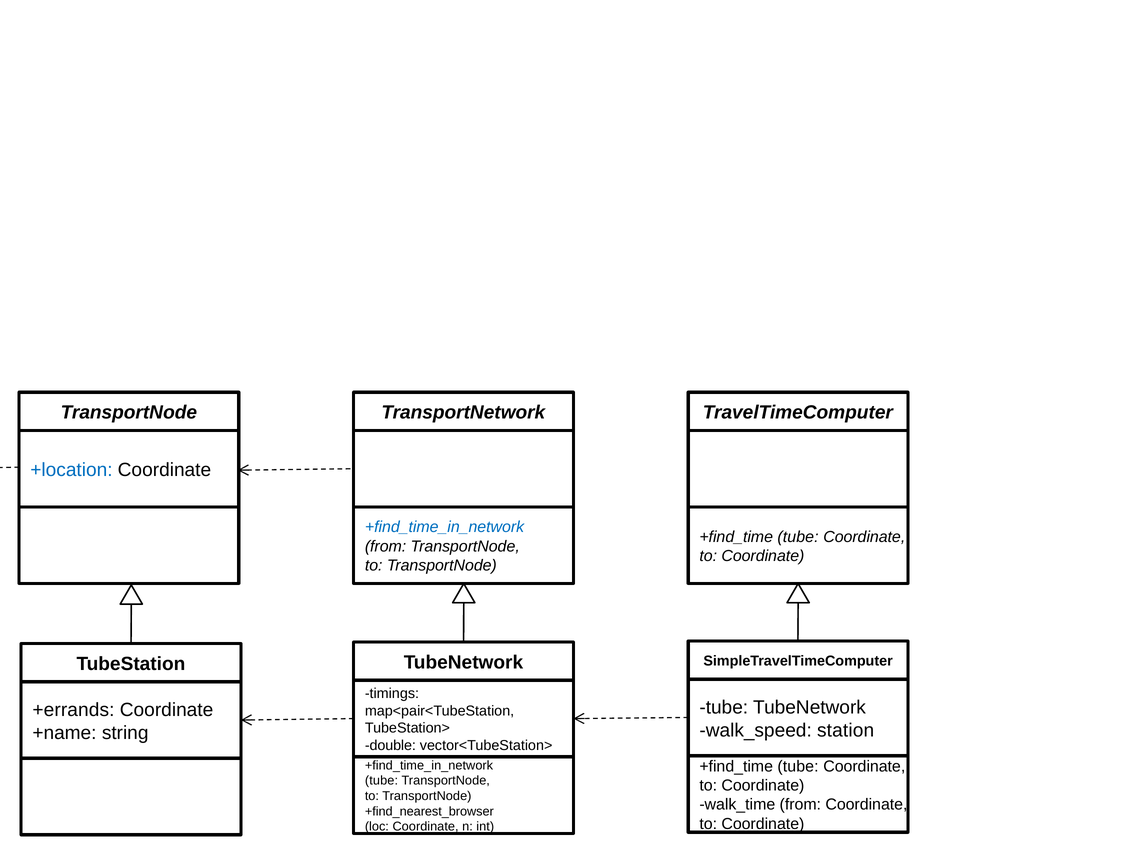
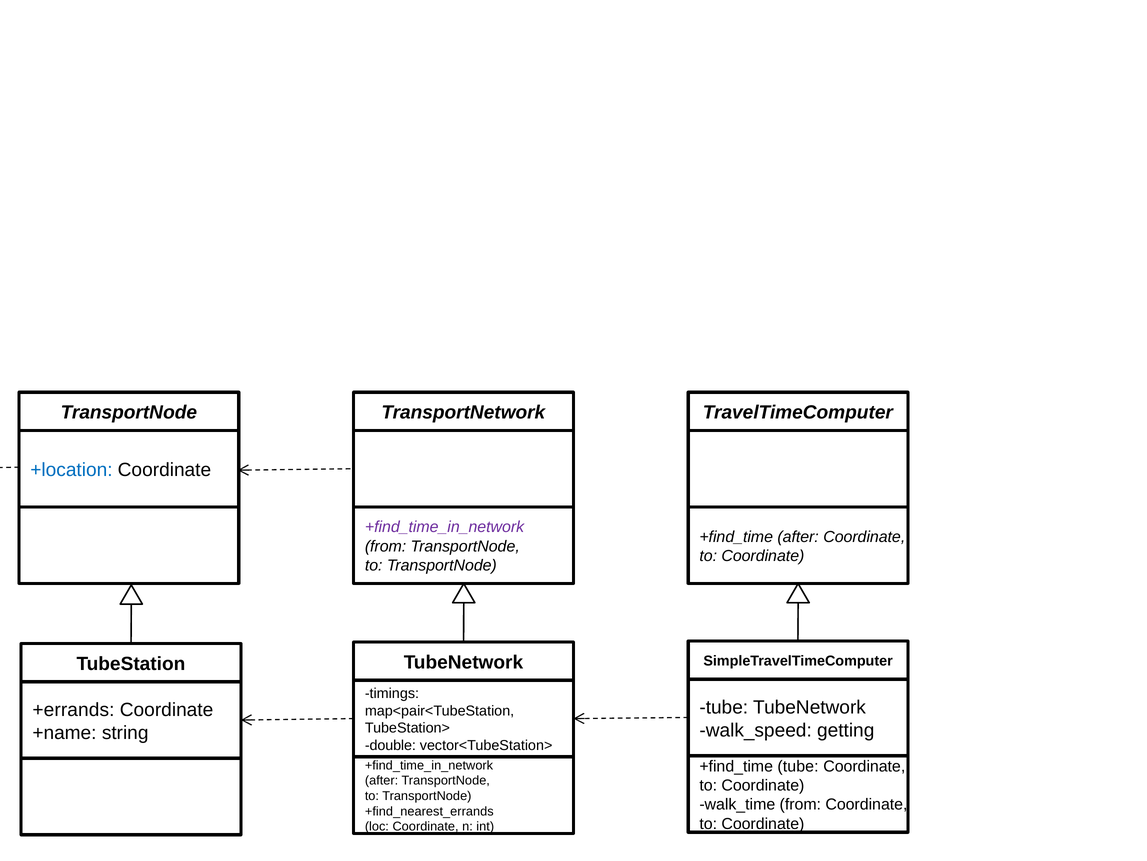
+find_time_in_network at (445, 527) colour: blue -> purple
tube at (798, 536): tube -> after
station: station -> getting
tube at (381, 780): tube -> after
+find_nearest_browser: +find_nearest_browser -> +find_nearest_errands
